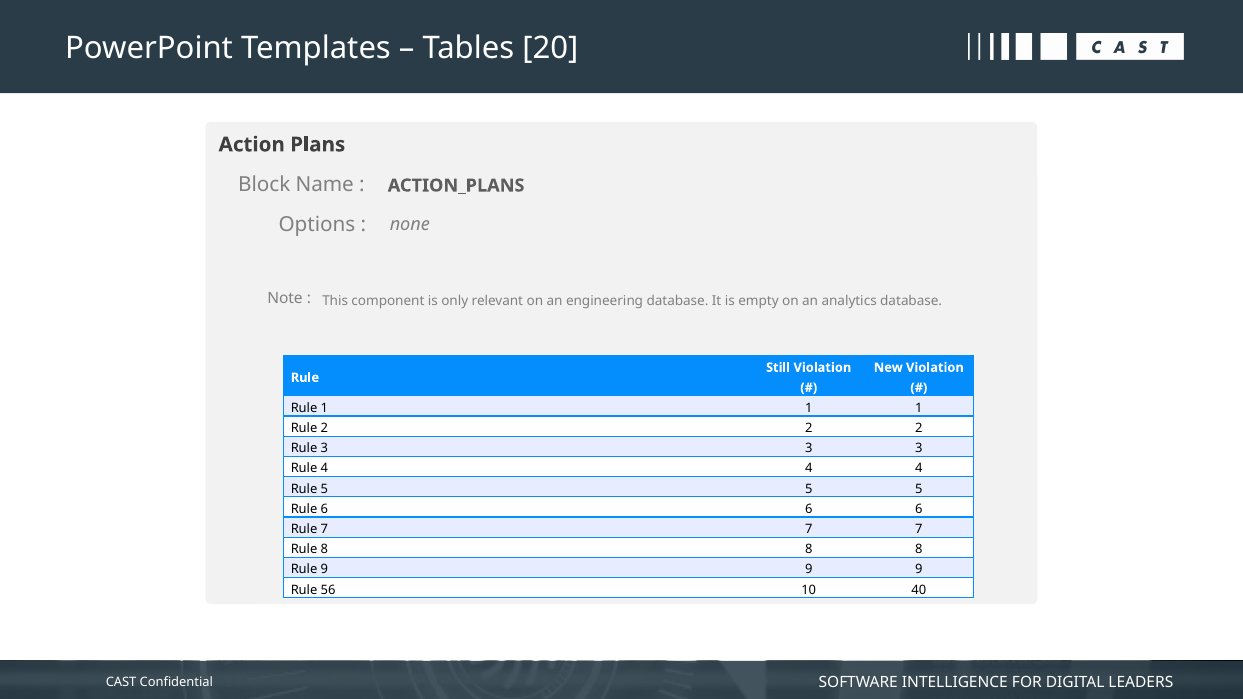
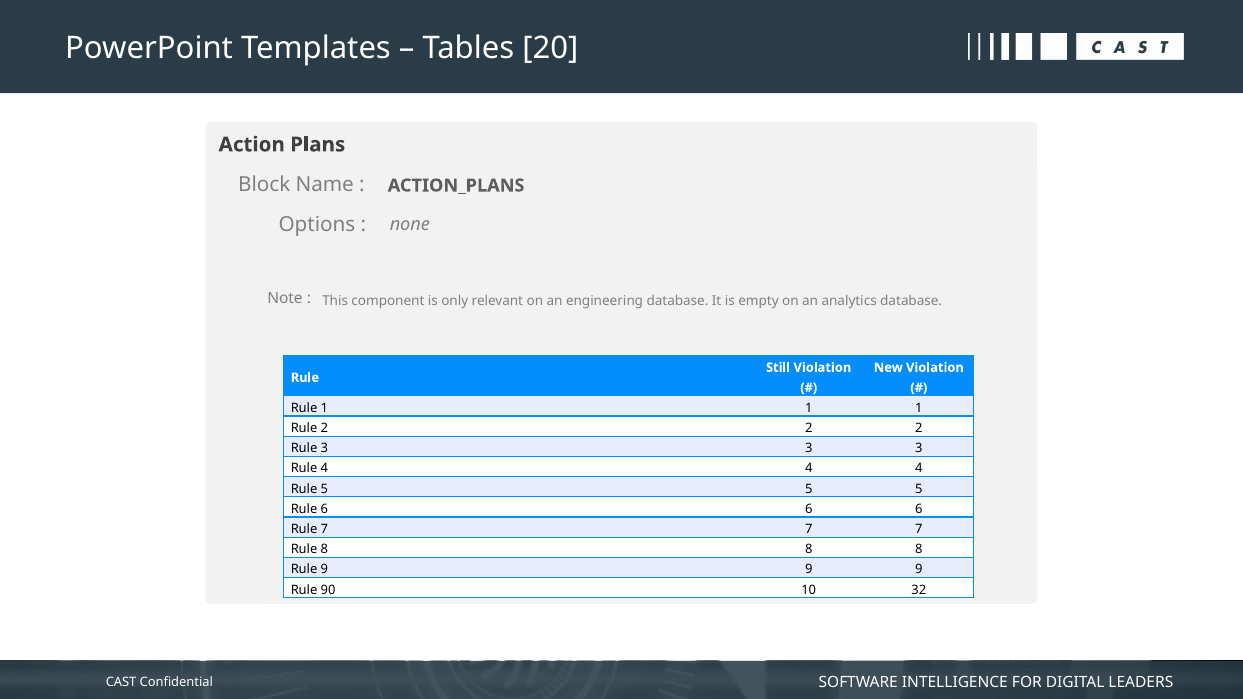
56: 56 -> 90
40: 40 -> 32
